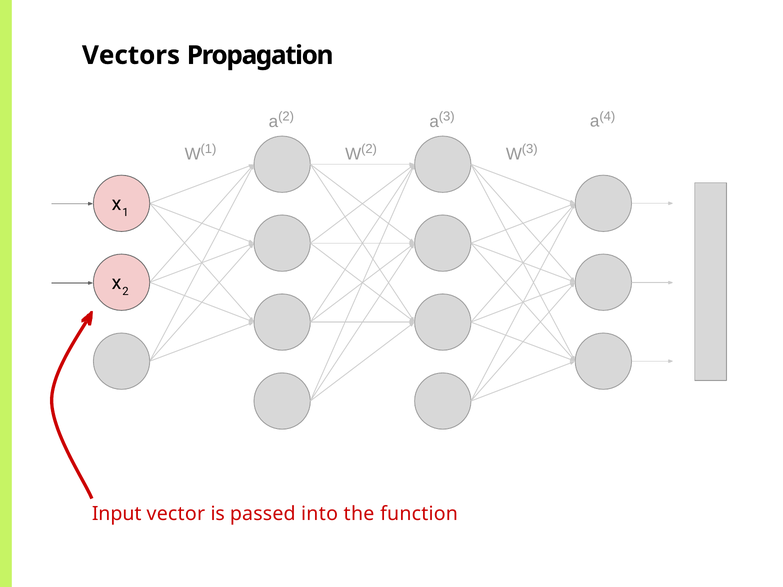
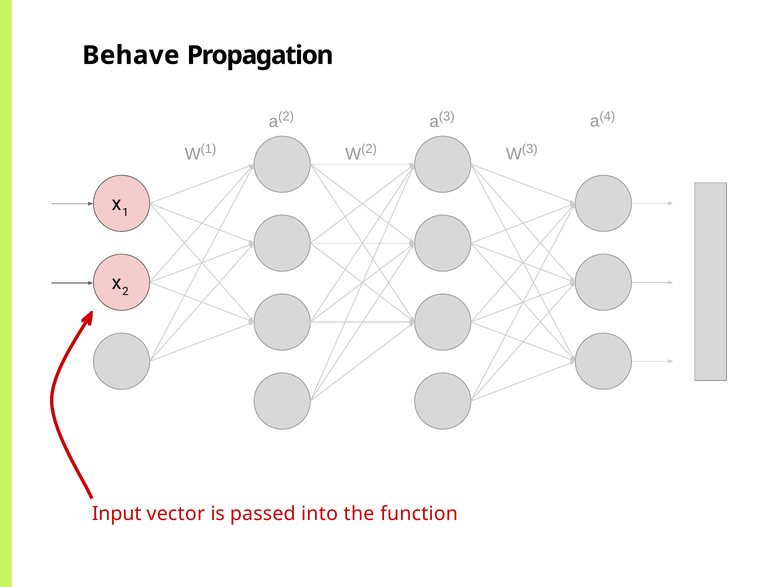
Vectors: Vectors -> Behave
